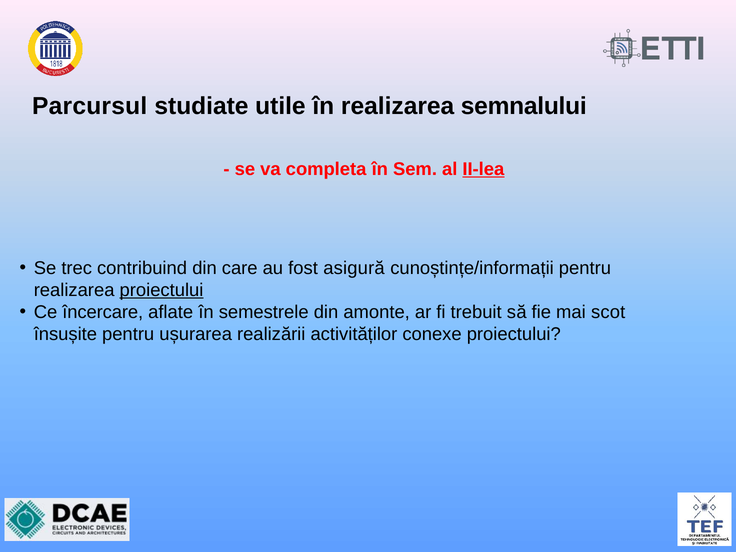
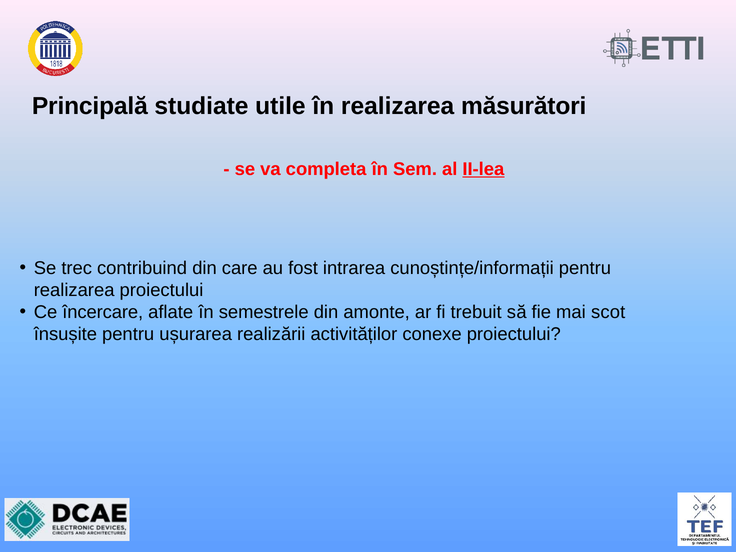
Parcursul: Parcursul -> Principală
semnalului: semnalului -> măsurători
asigură: asigură -> intrarea
proiectului at (161, 290) underline: present -> none
